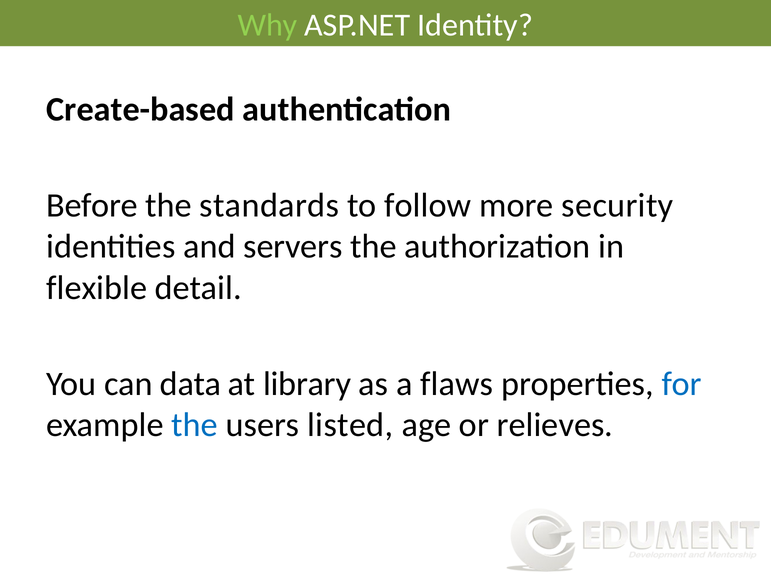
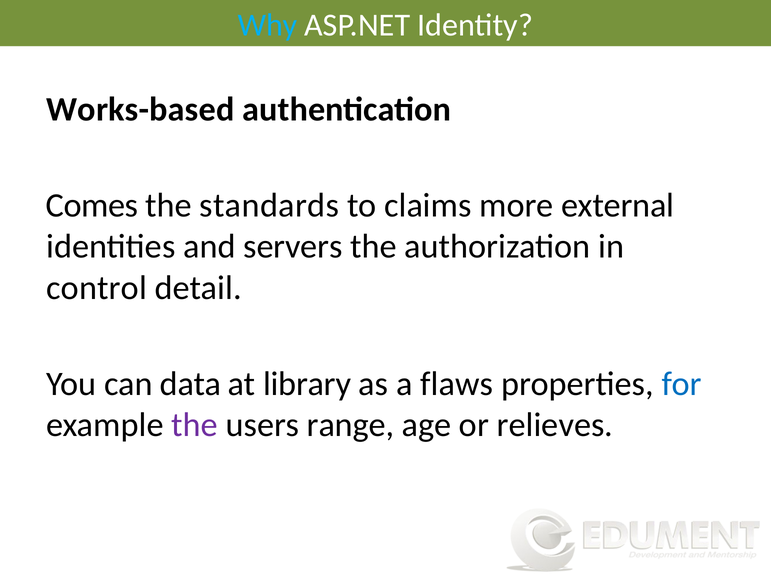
Why colour: light green -> light blue
Create-based: Create-based -> Works-based
Before: Before -> Comes
follow: follow -> claims
security: security -> external
flexible: flexible -> control
the at (195, 425) colour: blue -> purple
listed: listed -> range
